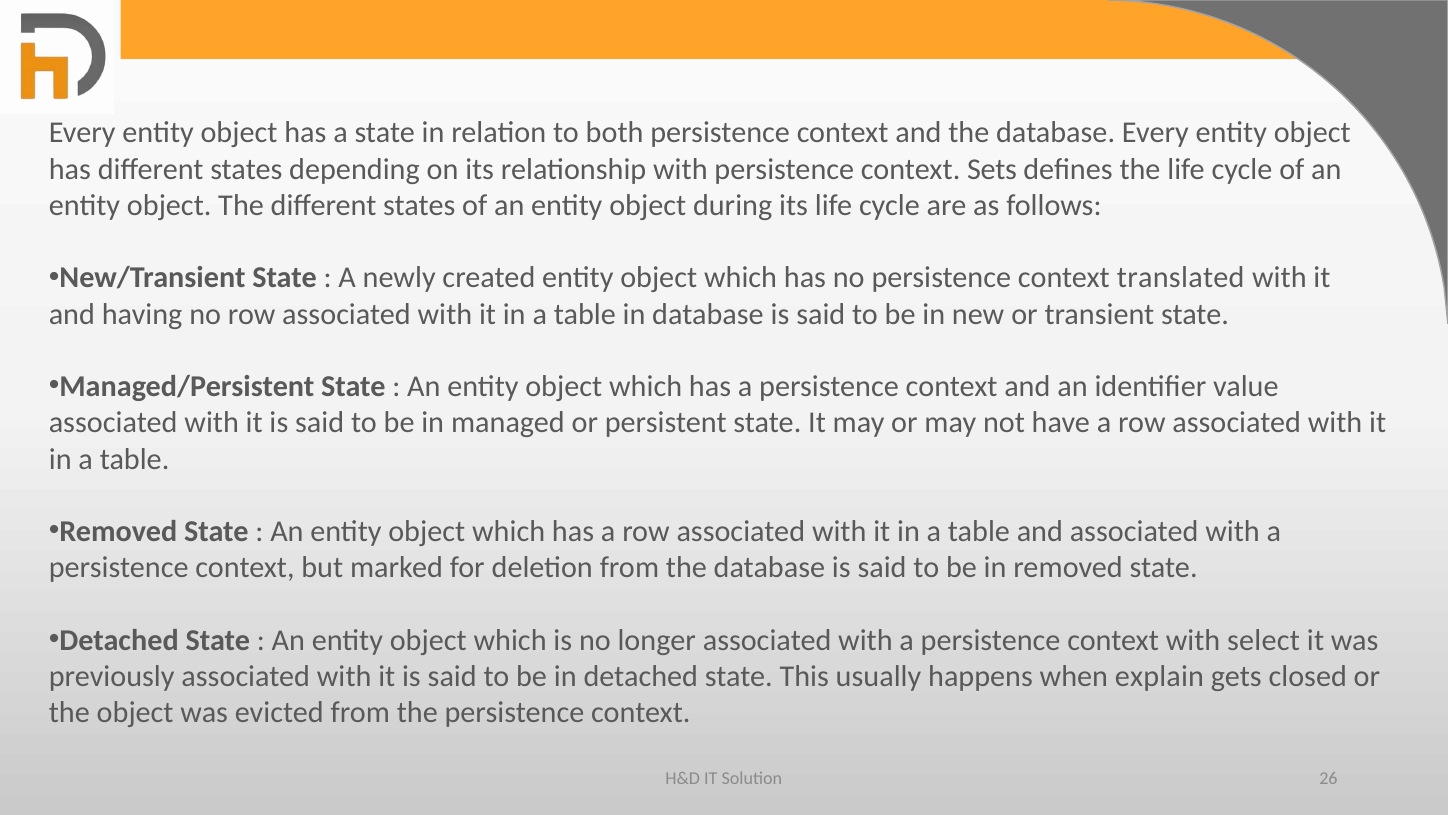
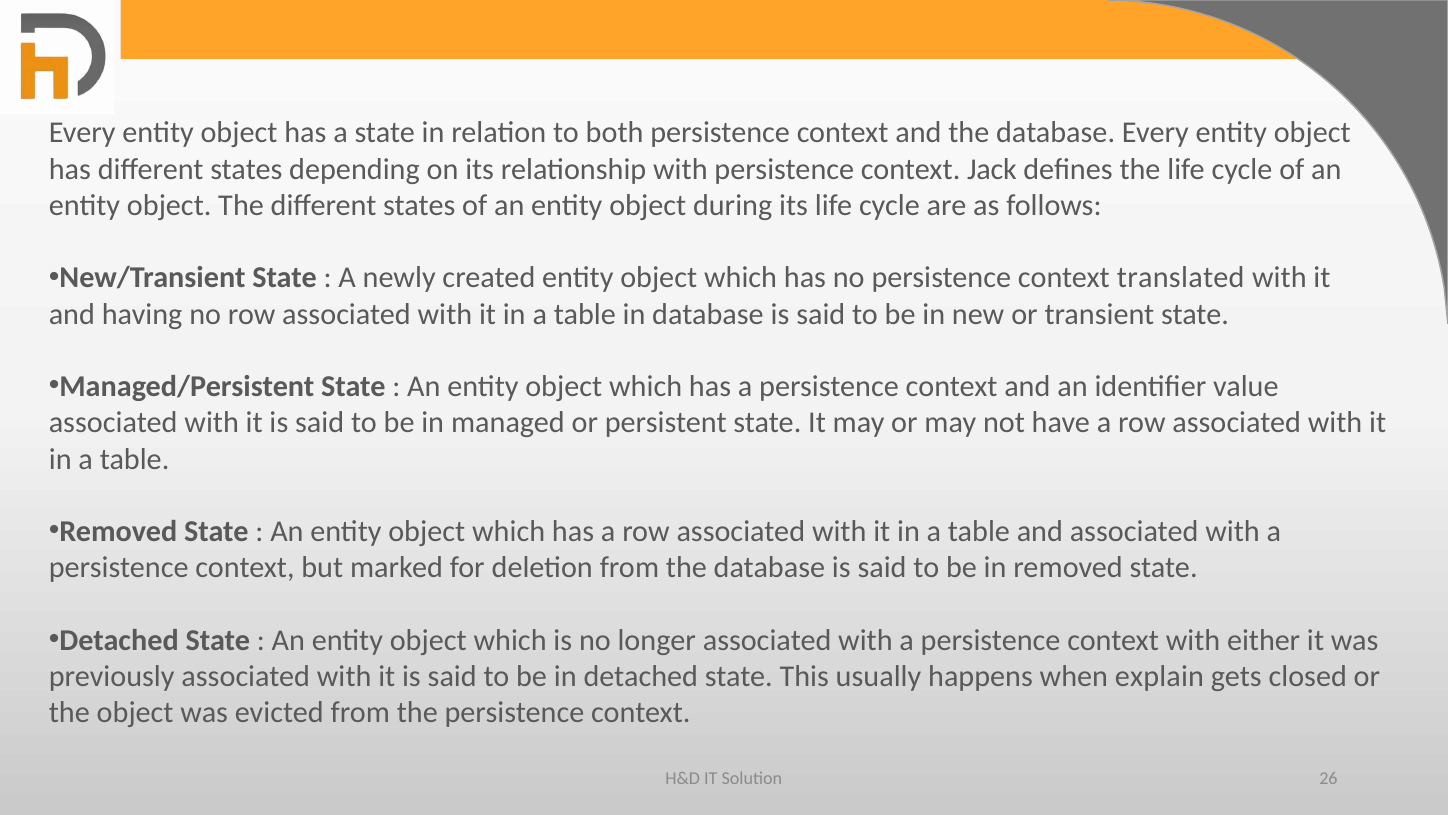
Sets: Sets -> Jack
select: select -> either
